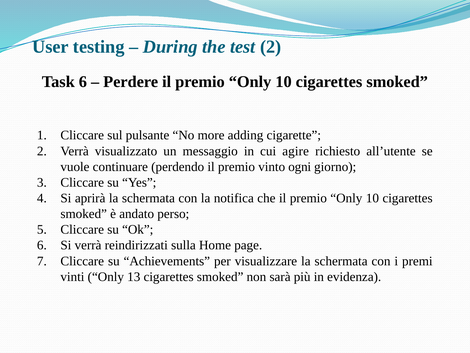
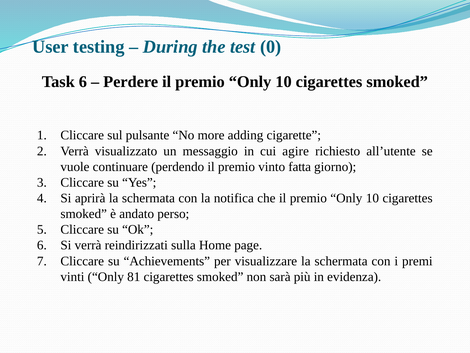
test 2: 2 -> 0
ogni: ogni -> fatta
13: 13 -> 81
